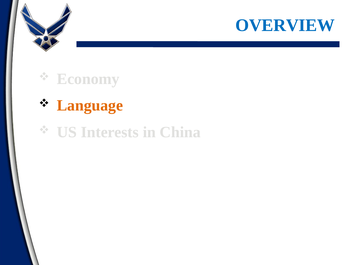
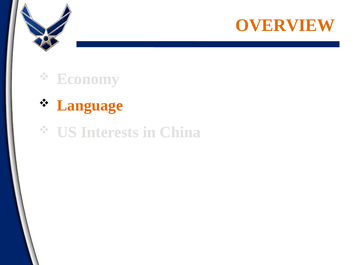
OVERVIEW colour: blue -> orange
